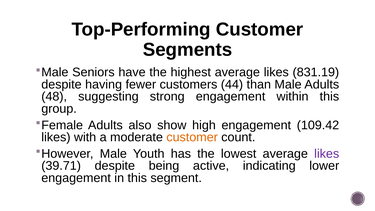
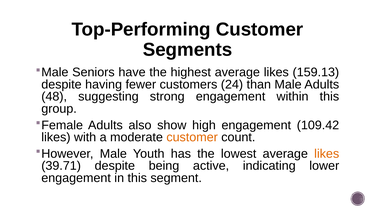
831.19: 831.19 -> 159.13
44: 44 -> 24
likes at (327, 154) colour: purple -> orange
